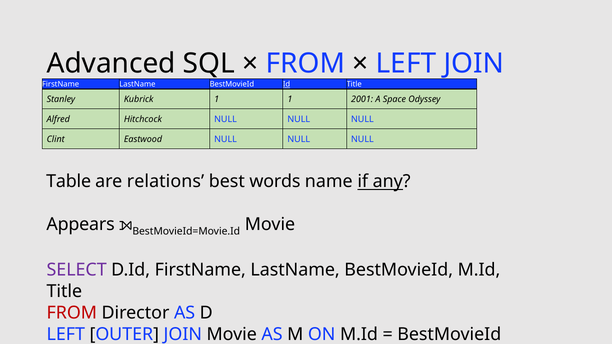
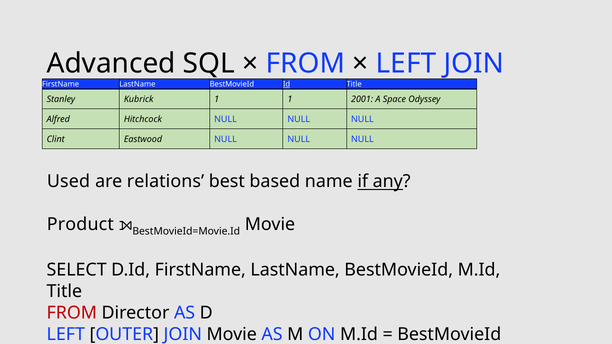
Table: Table -> Used
words: words -> based
Appears: Appears -> Product
SELECT colour: purple -> black
